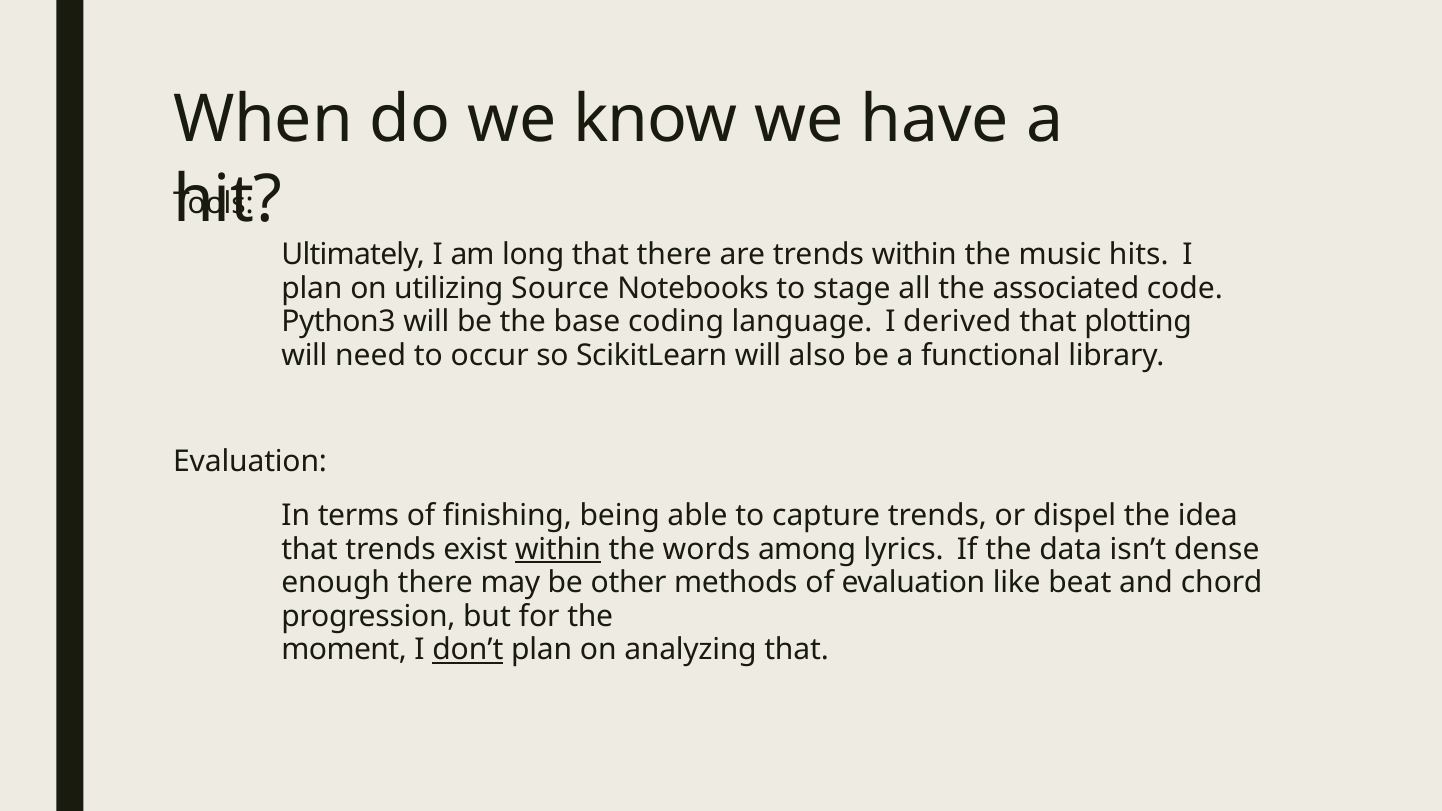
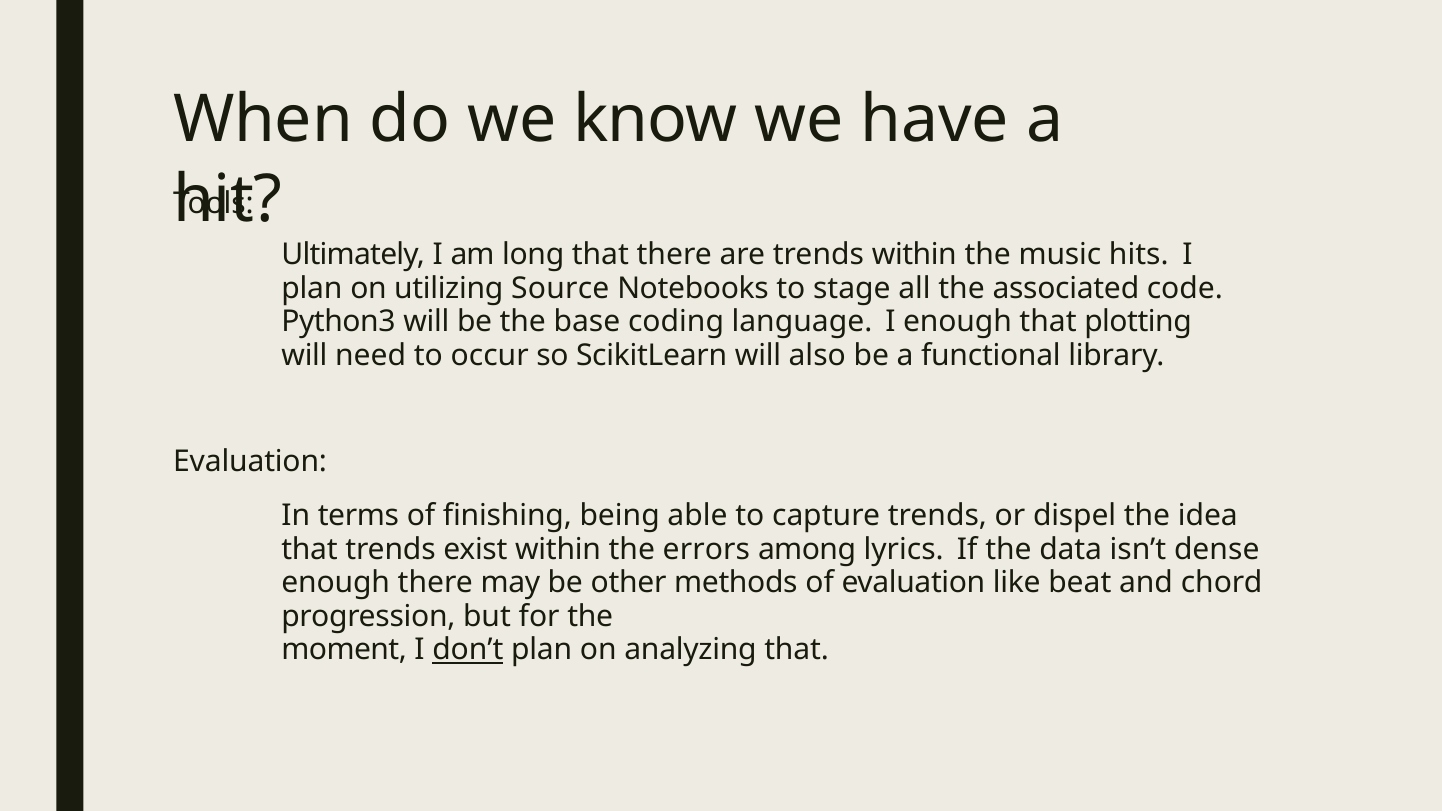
I derived: derived -> enough
within at (558, 549) underline: present -> none
words: words -> errors
